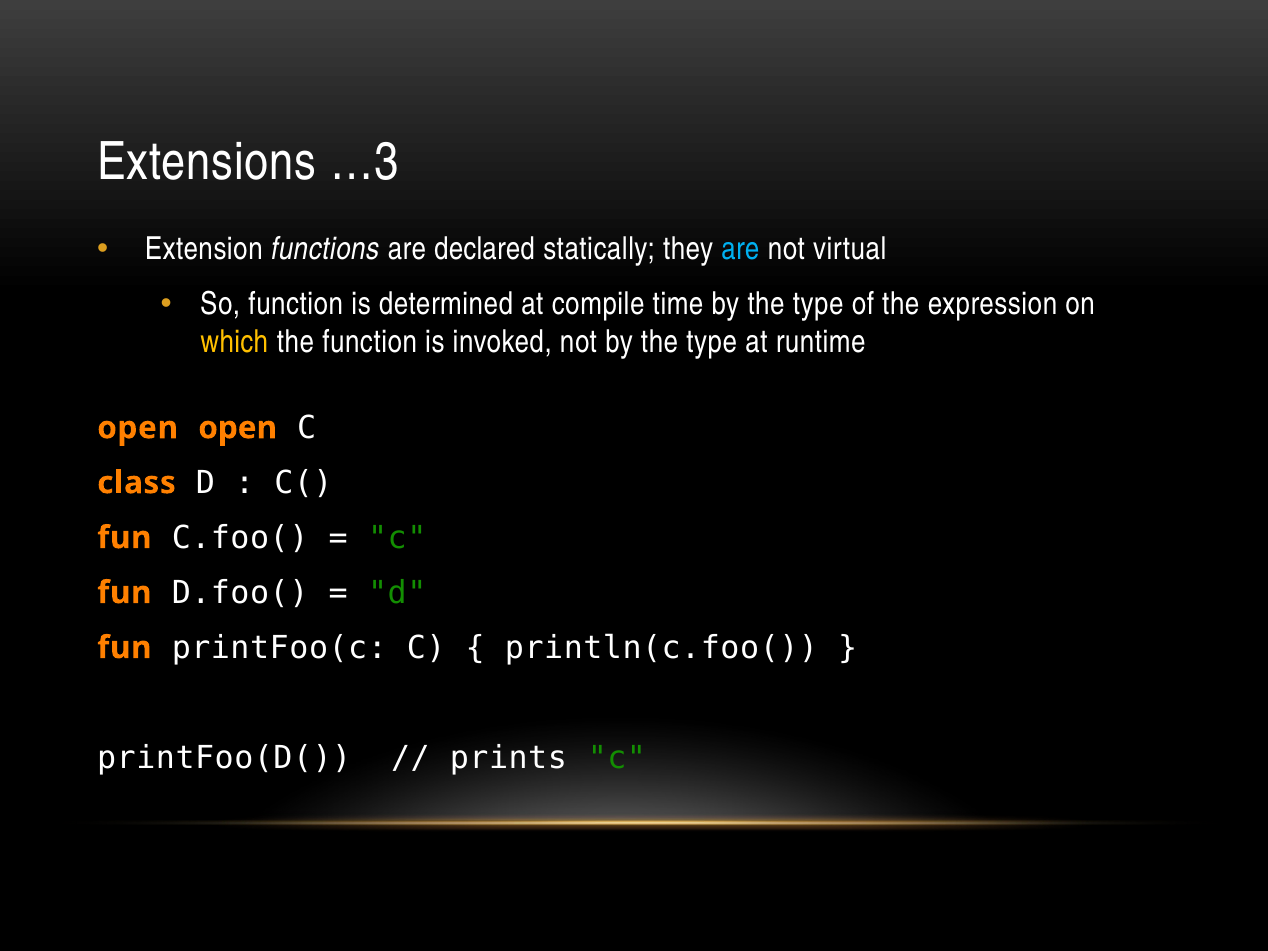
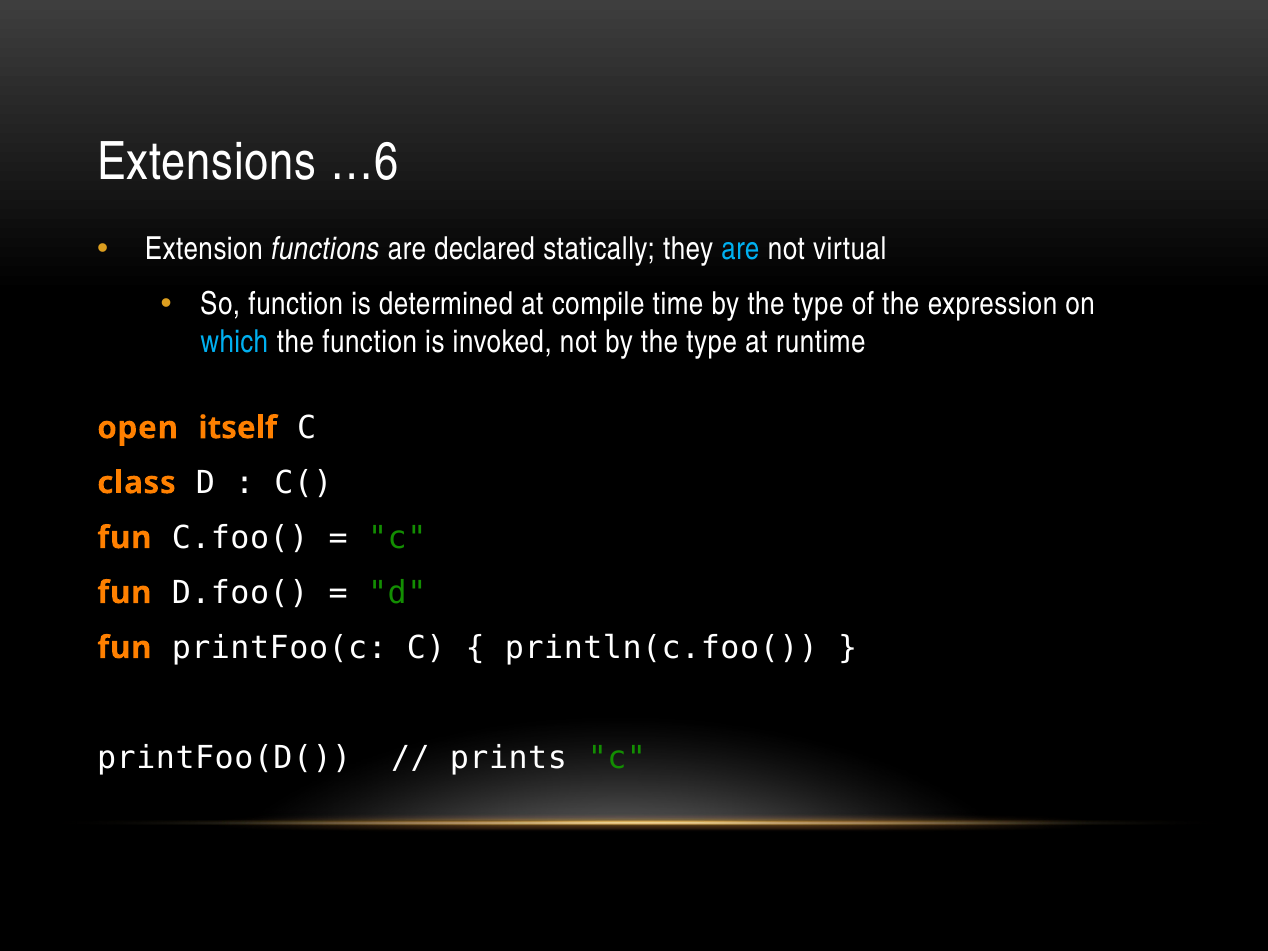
…3: …3 -> …6
which colour: yellow -> light blue
open open: open -> itself
